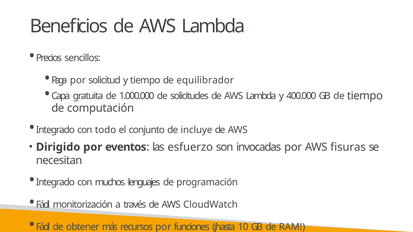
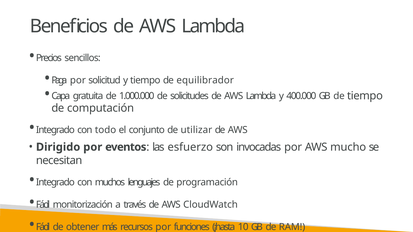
incluye: incluye -> utilizar
fisuras: fisuras -> mucho
